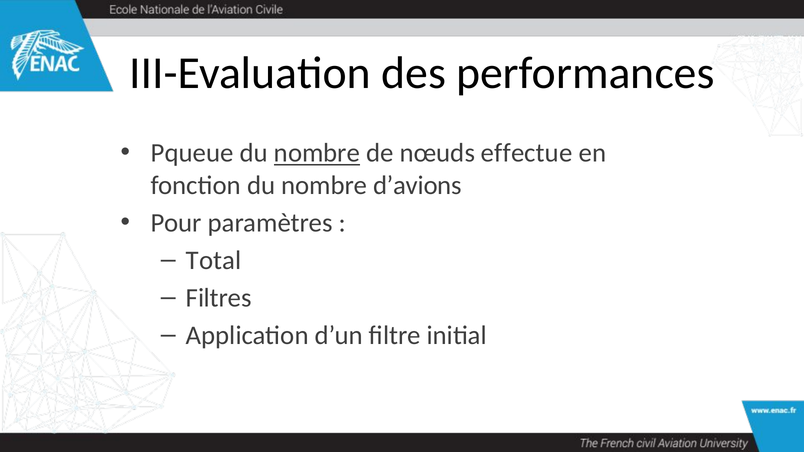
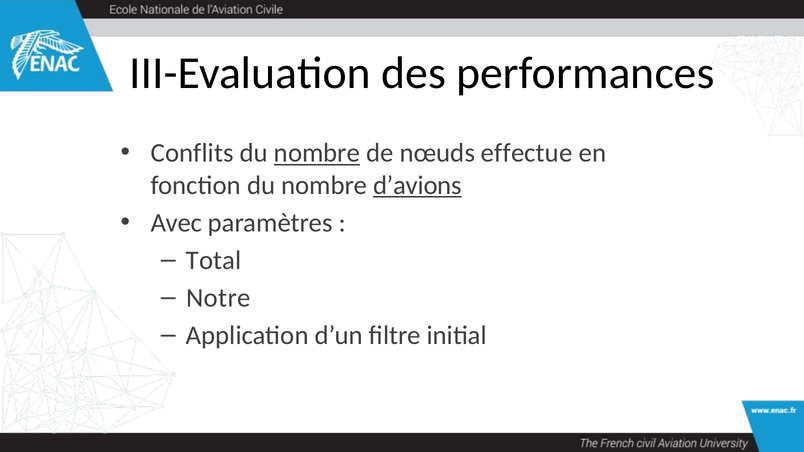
Pqueue: Pqueue -> Conflits
d’avions underline: none -> present
Pour: Pour -> Avec
Filtres: Filtres -> Notre
